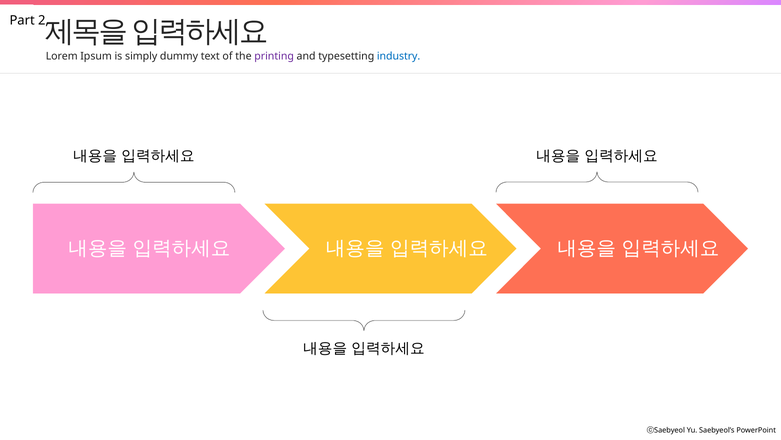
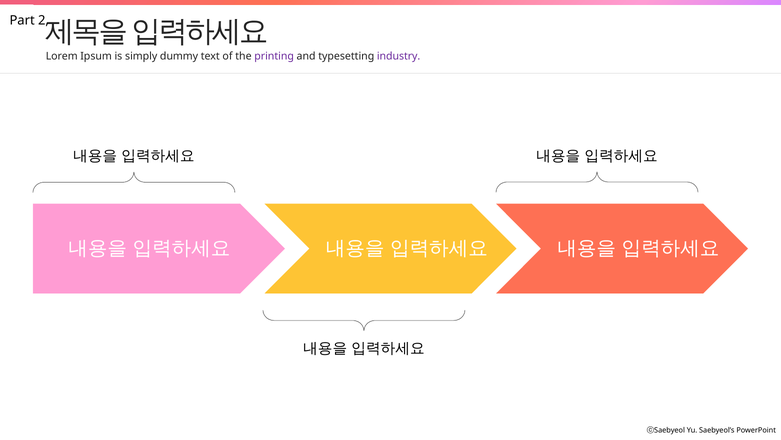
industry colour: blue -> purple
